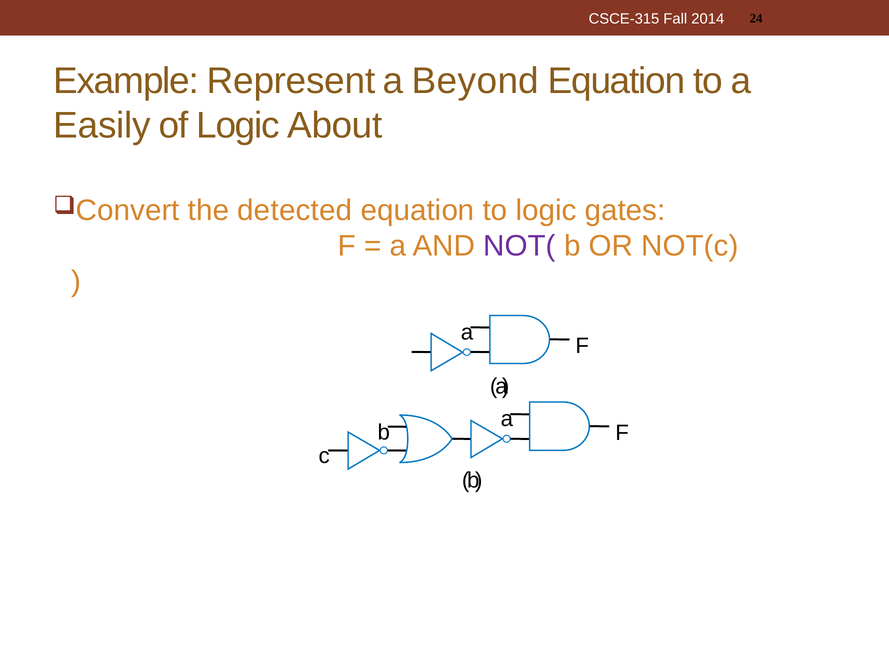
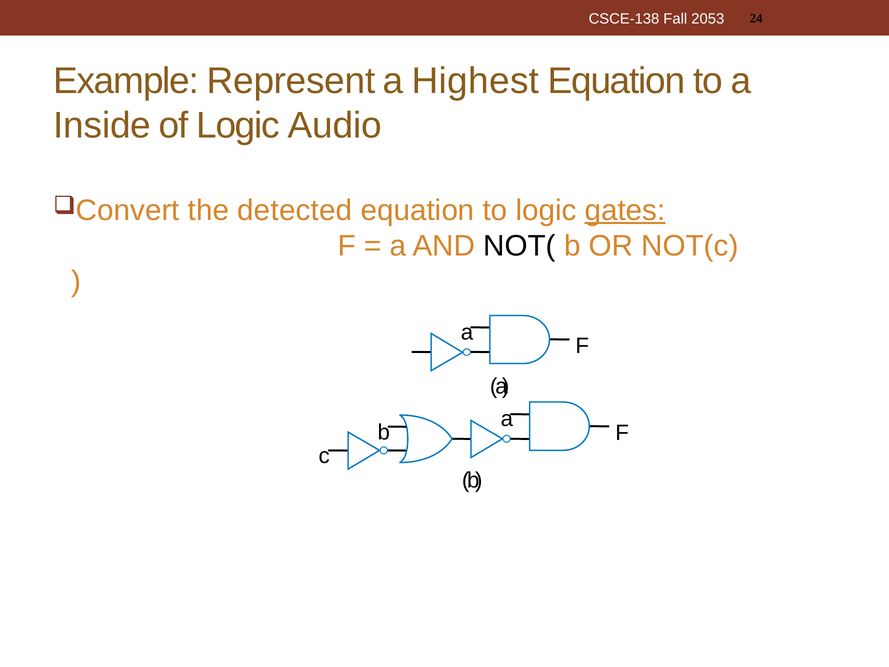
CSCE-315: CSCE-315 -> CSCE-138
2014: 2014 -> 2053
Beyond: Beyond -> Highest
Easily: Easily -> Inside
About: About -> Audio
gates underline: none -> present
NOT( colour: purple -> black
